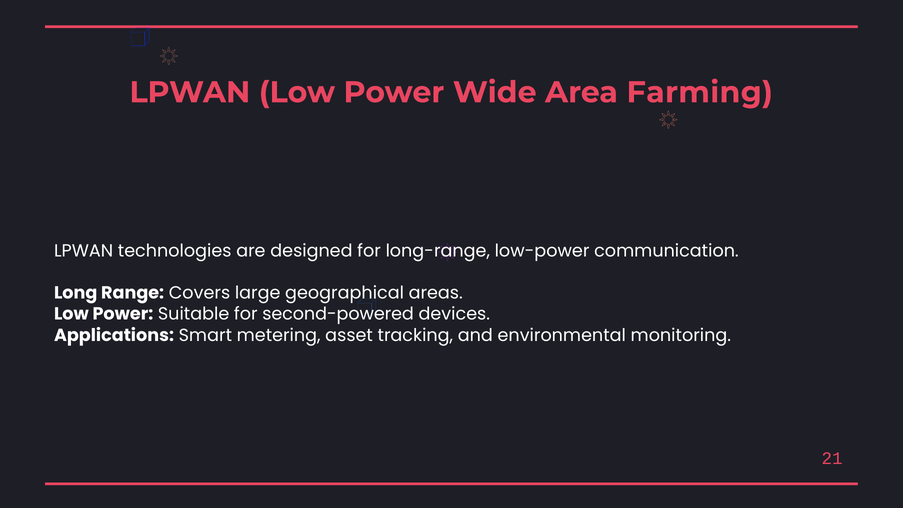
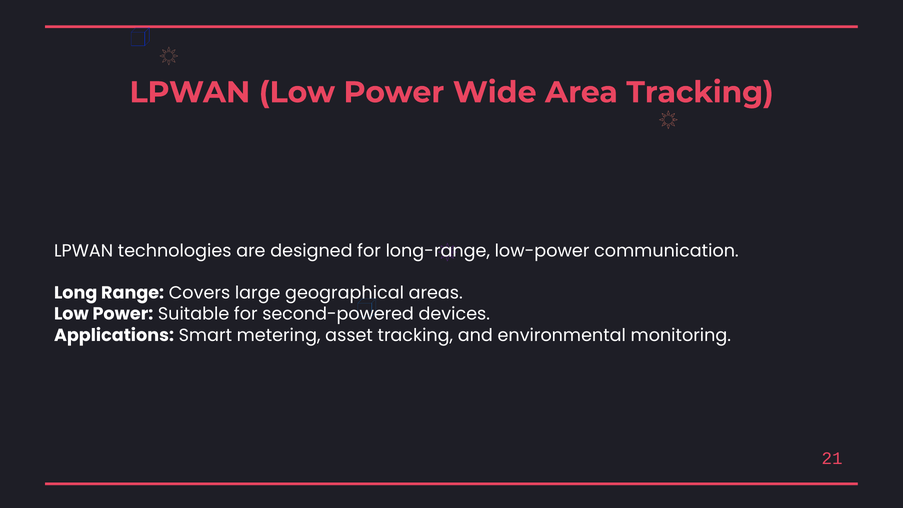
Area Farming: Farming -> Tracking
